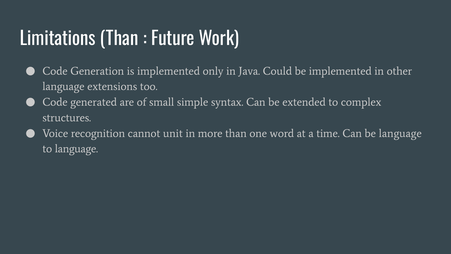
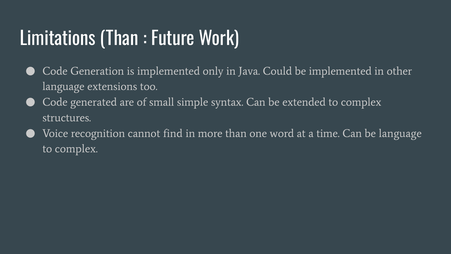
unit: unit -> find
language at (76, 149): language -> complex
